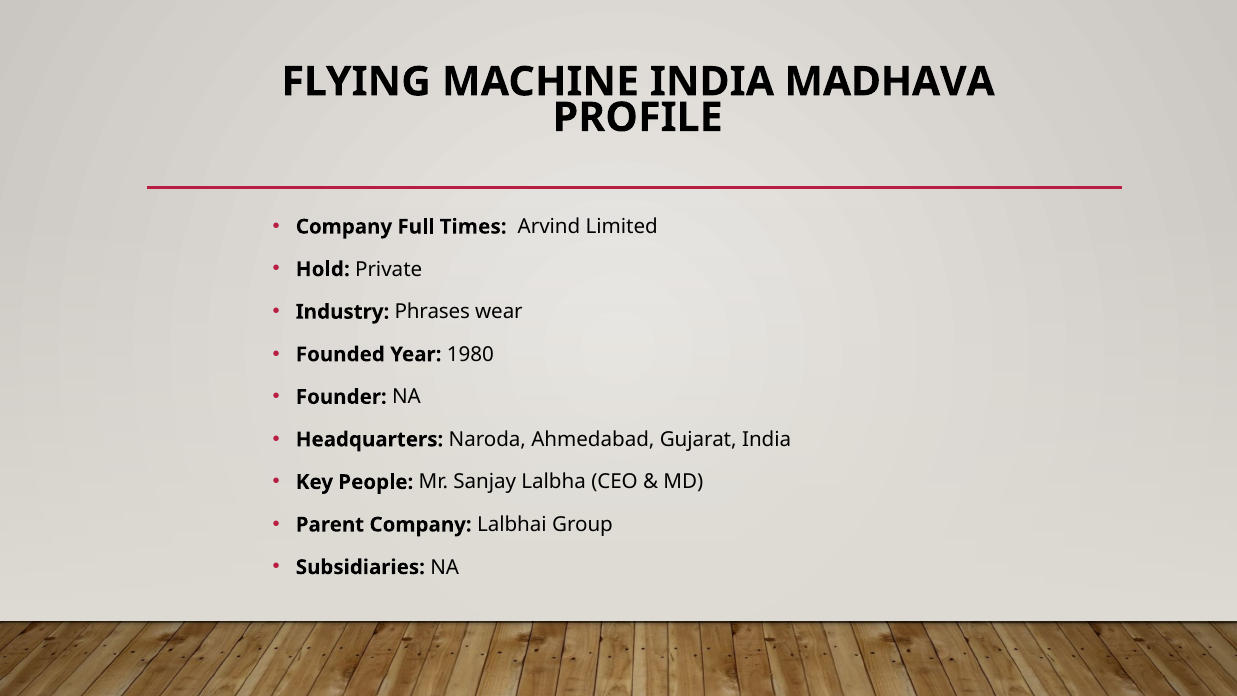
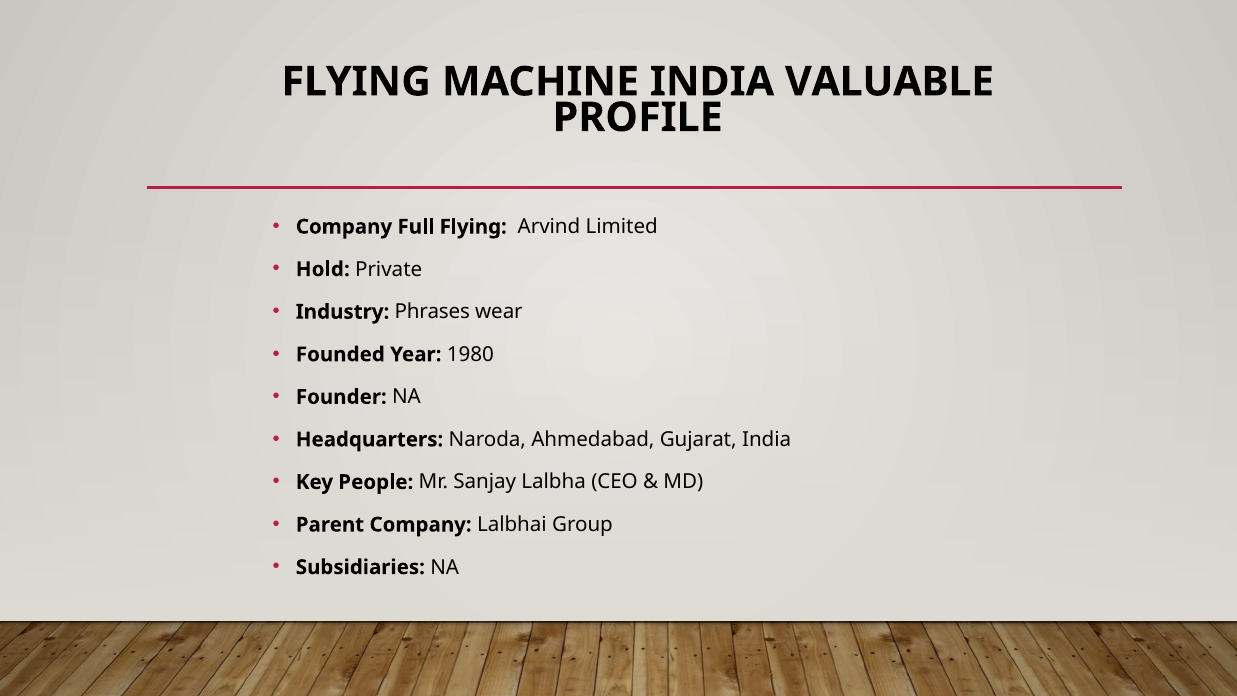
MADHAVA: MADHAVA -> VALUABLE
Full Times: Times -> Flying
